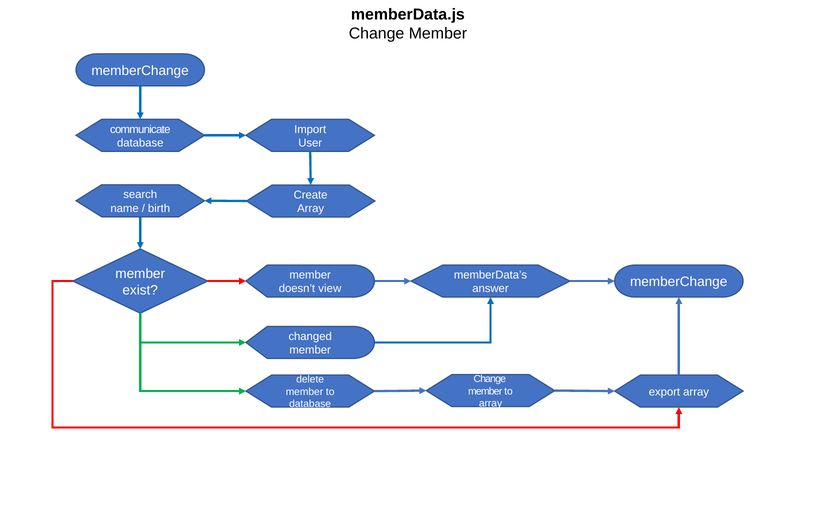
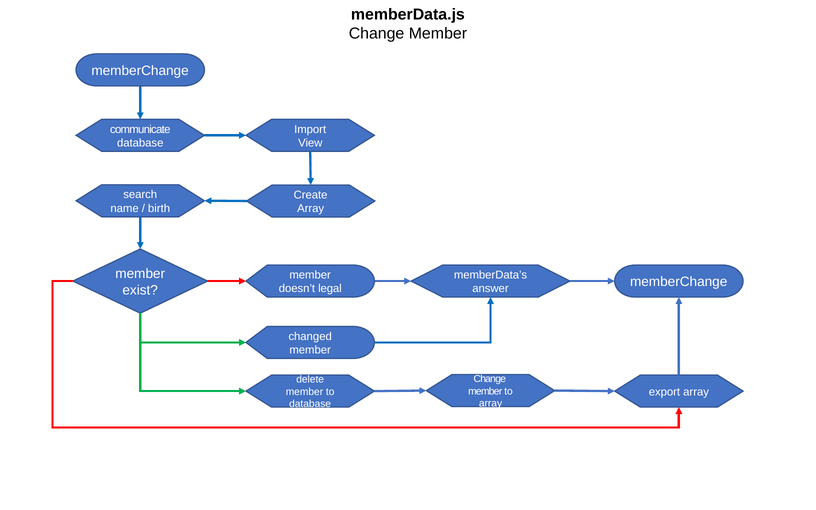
User: User -> View
view: view -> legal
